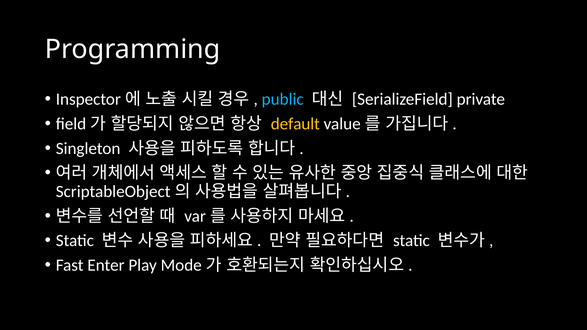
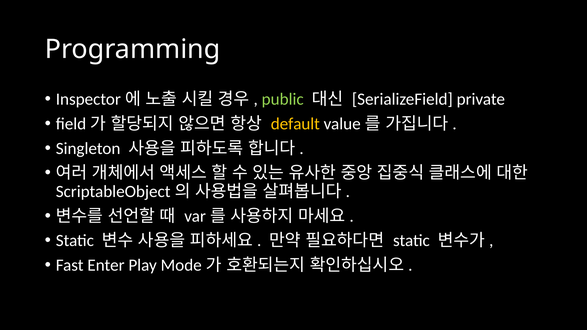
public colour: light blue -> light green
